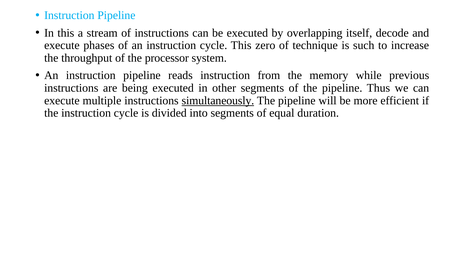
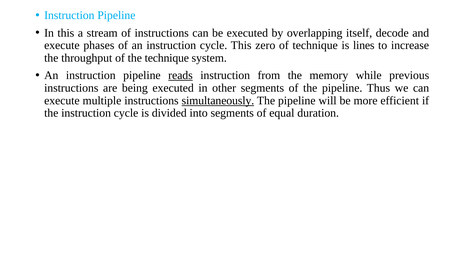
such: such -> lines
the processor: processor -> technique
reads underline: none -> present
